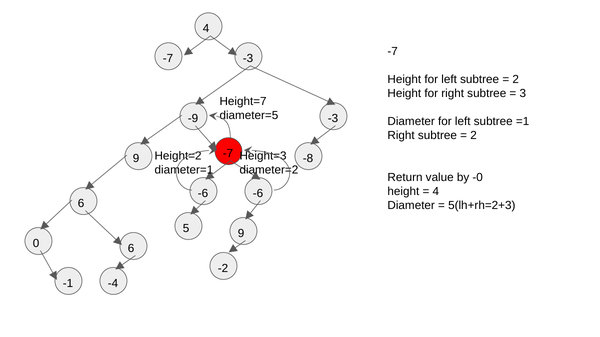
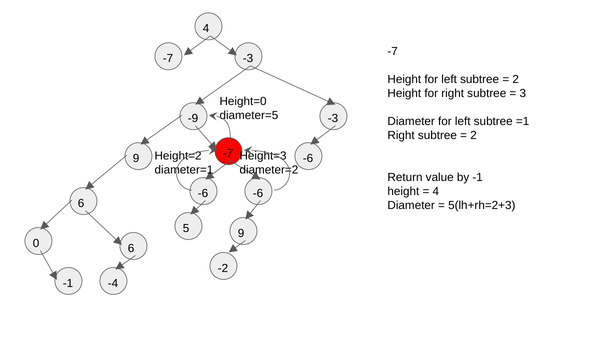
Height=7: Height=7 -> Height=0
-8 at (308, 159): -8 -> -6
by -0: -0 -> -1
